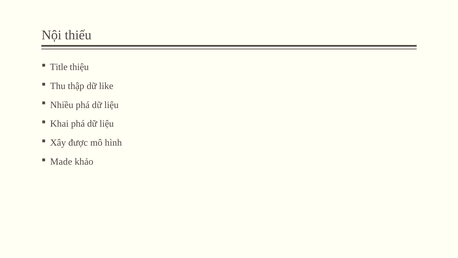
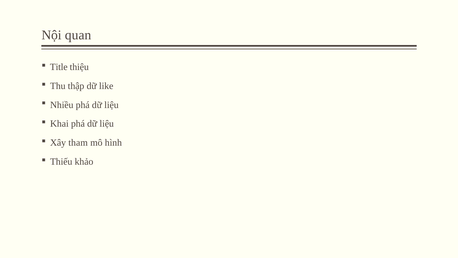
thiếu: thiếu -> quan
được: được -> tham
Made: Made -> Thiếu
